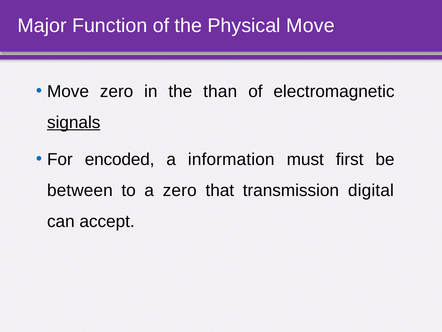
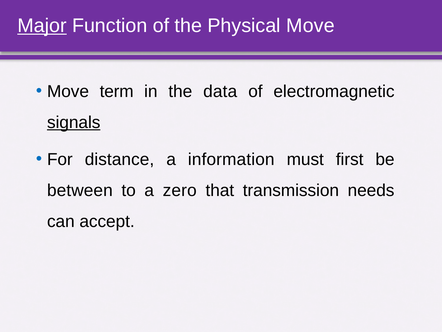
Major underline: none -> present
Move zero: zero -> term
than: than -> data
encoded: encoded -> distance
digital: digital -> needs
